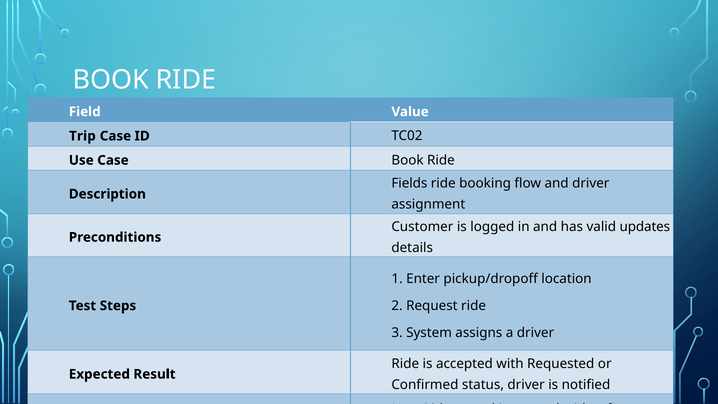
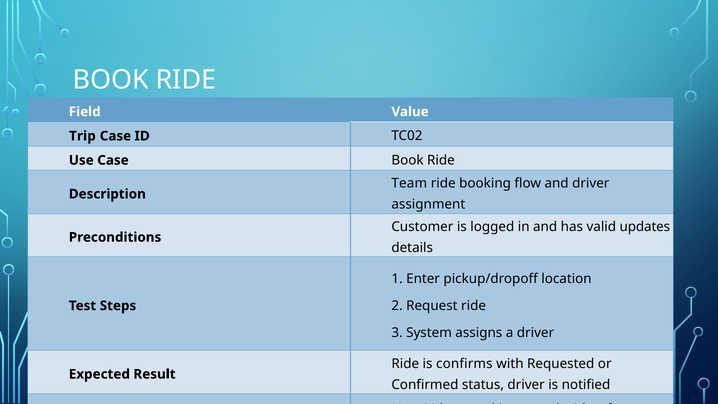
Fields: Fields -> Team
accepted: accepted -> confirms
